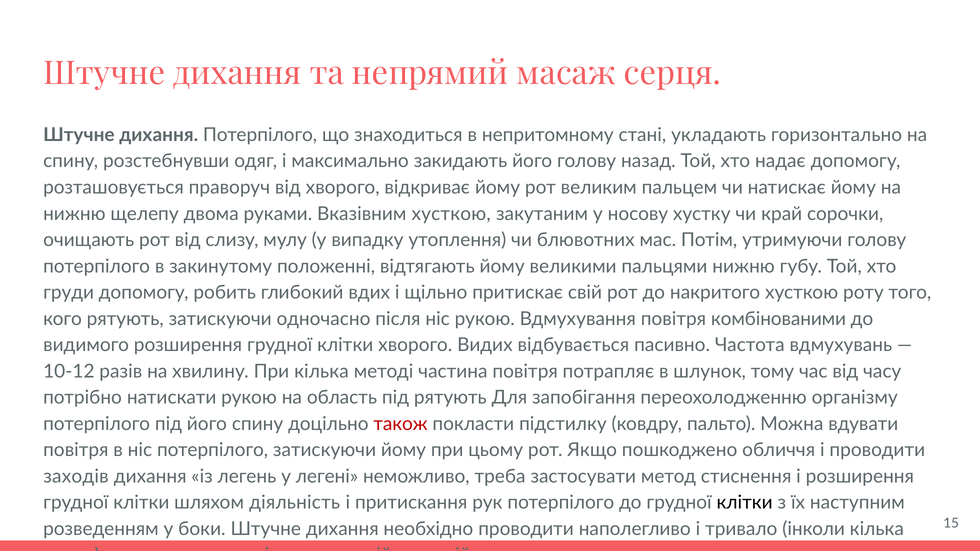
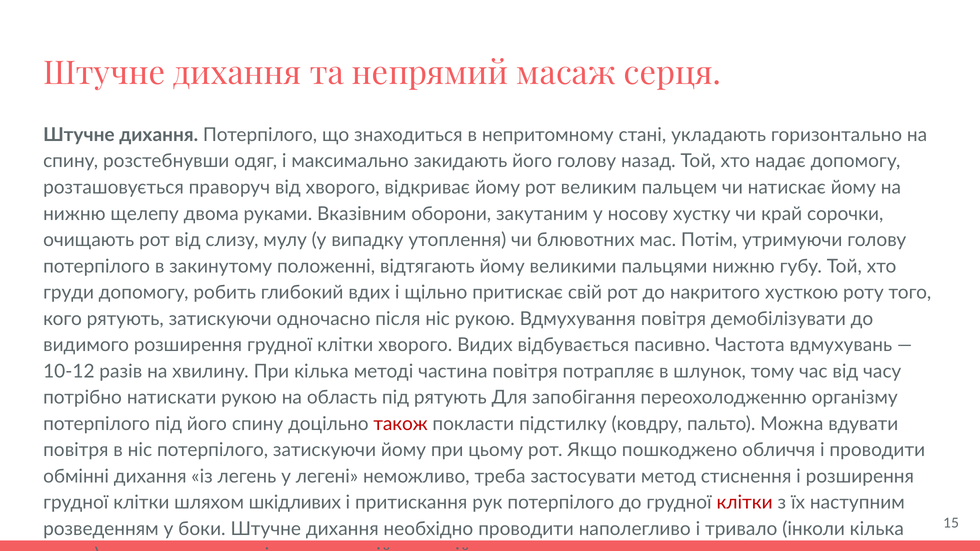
Вказівним хусткою: хусткою -> оборони
комбінованими: комбінованими -> демобілізувати
заходів: заходів -> обмінні
діяльність: діяльність -> шкідливих
клітки at (745, 503) colour: black -> red
